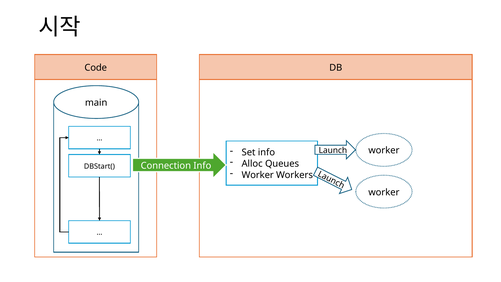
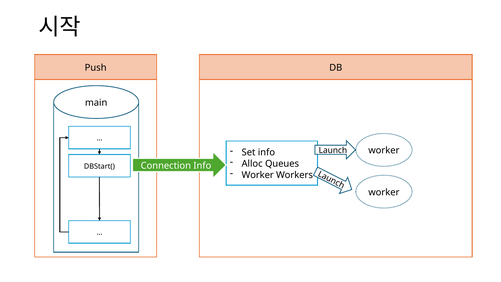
Code: Code -> Push
